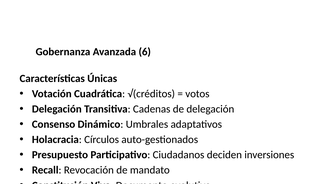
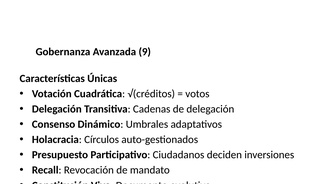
6: 6 -> 9
